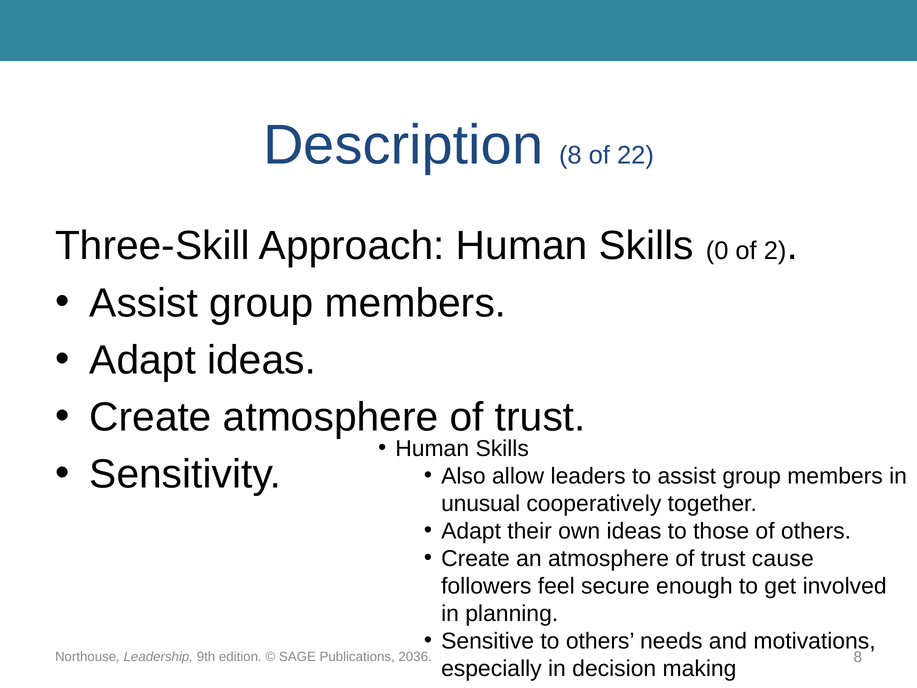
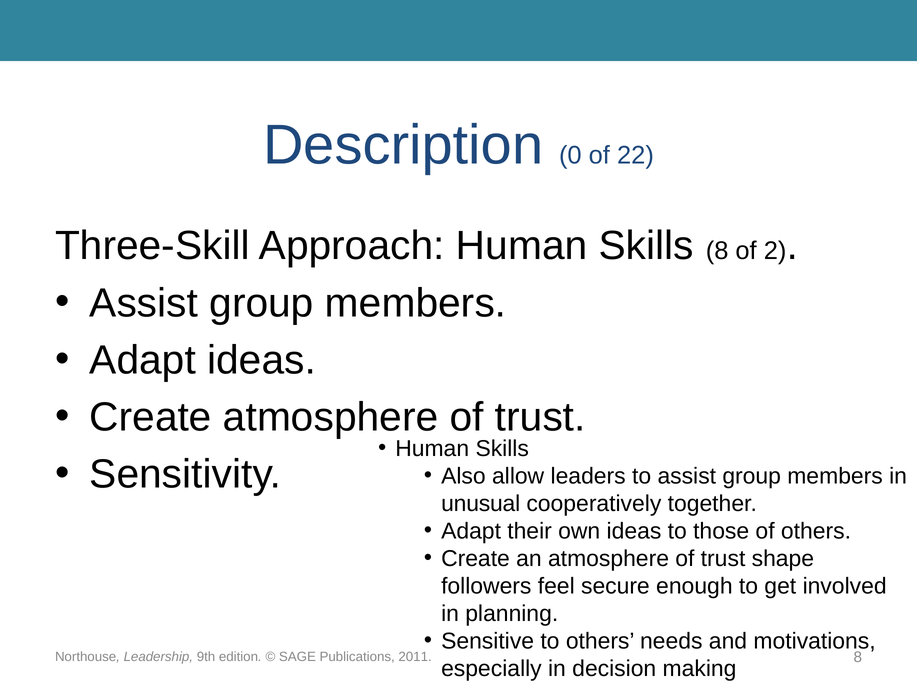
Description 8: 8 -> 0
Skills 0: 0 -> 8
cause: cause -> shape
2036: 2036 -> 2011
